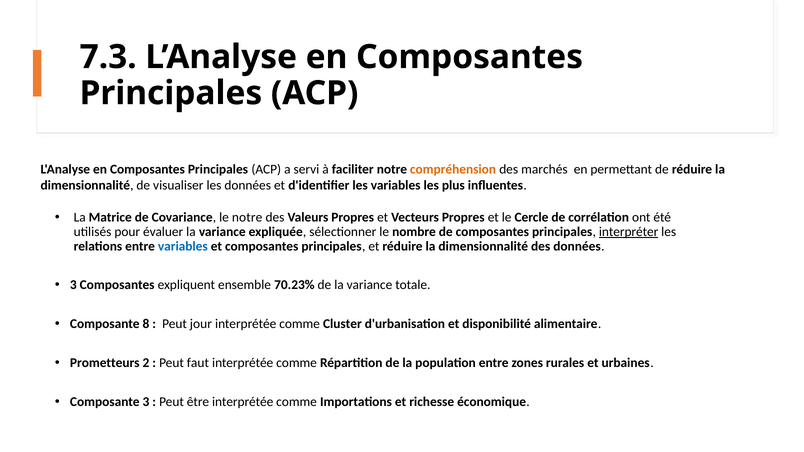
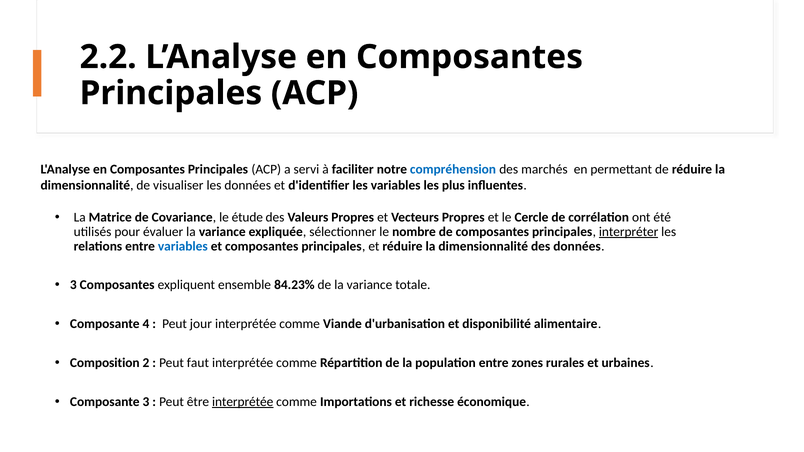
7.3: 7.3 -> 2.2
compréhension colour: orange -> blue
le notre: notre -> étude
70.23%: 70.23% -> 84.23%
8: 8 -> 4
Cluster: Cluster -> Viande
Prometteurs: Prometteurs -> Composition
interprétée at (243, 402) underline: none -> present
